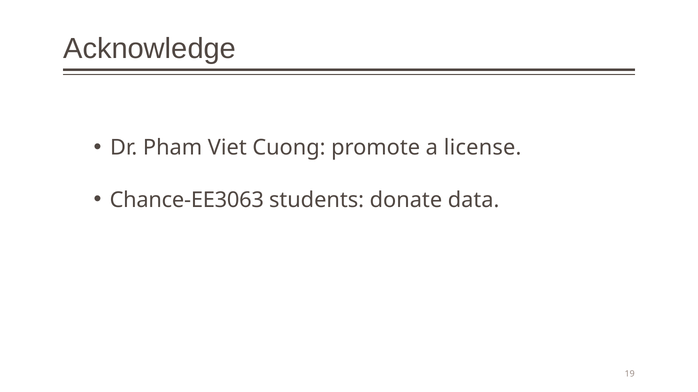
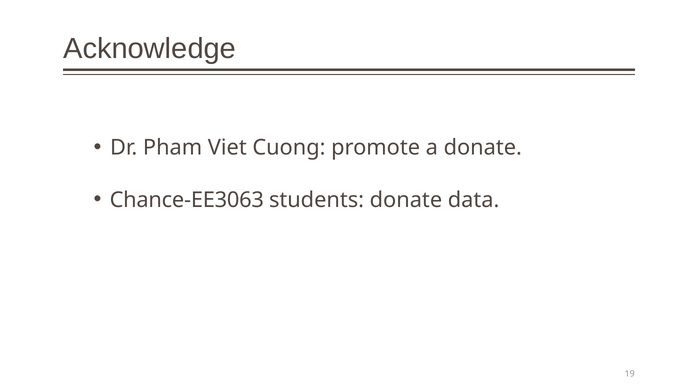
a license: license -> donate
